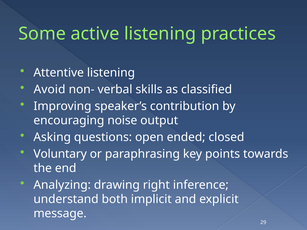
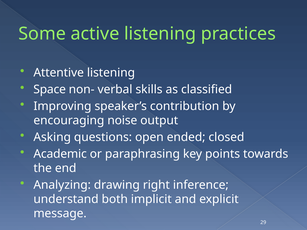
Avoid: Avoid -> Space
Voluntary: Voluntary -> Academic
